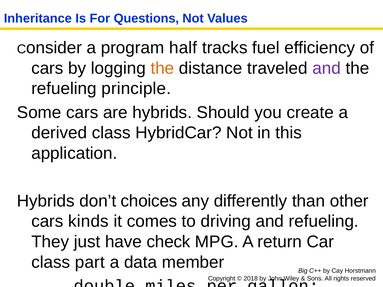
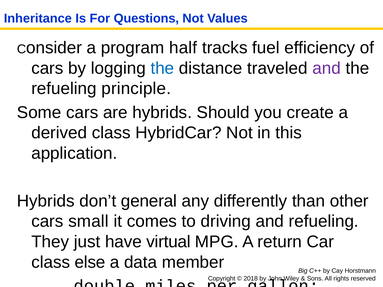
the at (162, 68) colour: orange -> blue
choices: choices -> general
cars kinds: kinds -> small
check: check -> virtual
part: part -> else
